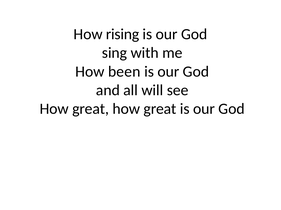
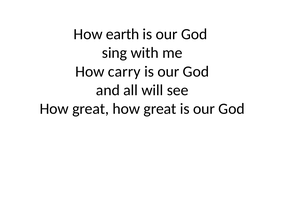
rising: rising -> earth
been: been -> carry
